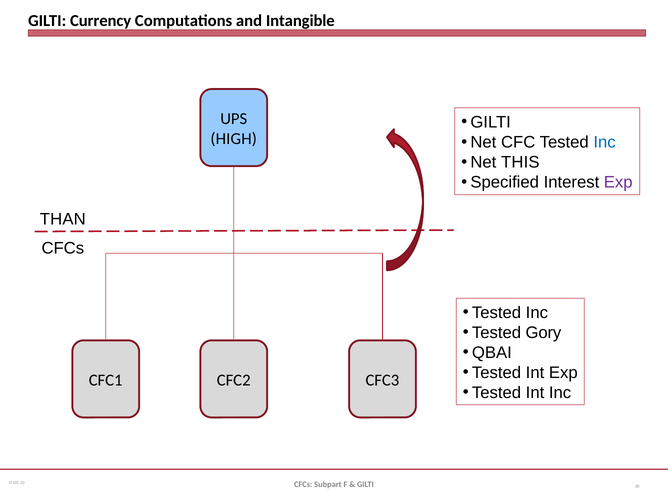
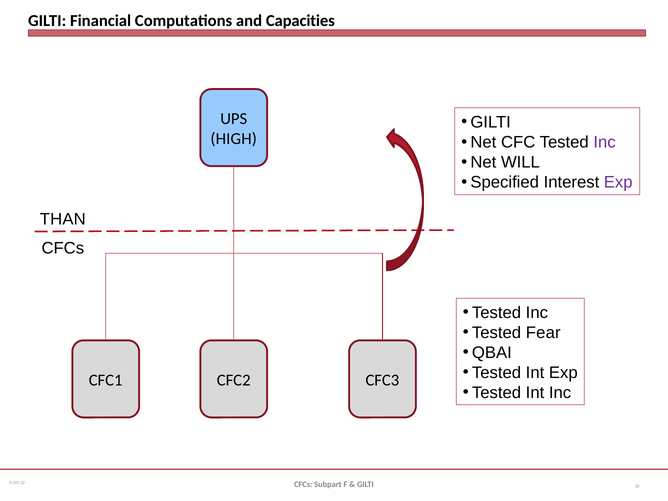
Currency: Currency -> Financial
Intangible: Intangible -> Capacities
Inc at (605, 142) colour: blue -> purple
THIS: THIS -> WILL
Gory: Gory -> Fear
